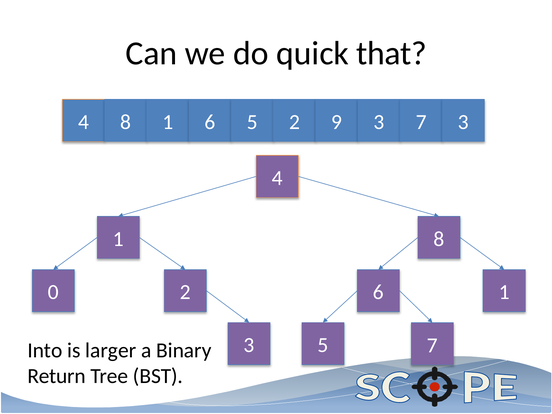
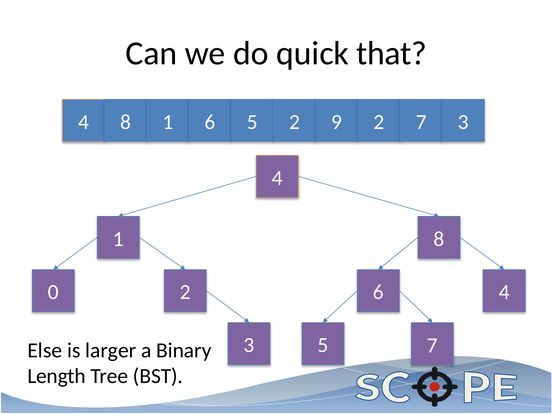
9 3: 3 -> 2
2 1: 1 -> 4
Into: Into -> Else
Return: Return -> Length
